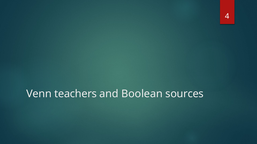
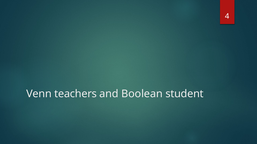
sources: sources -> student
